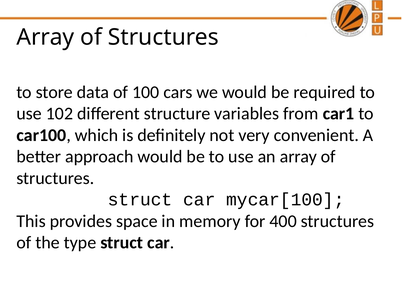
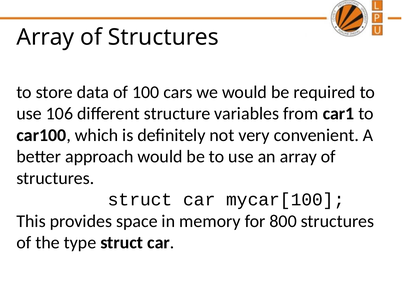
102: 102 -> 106
400: 400 -> 800
